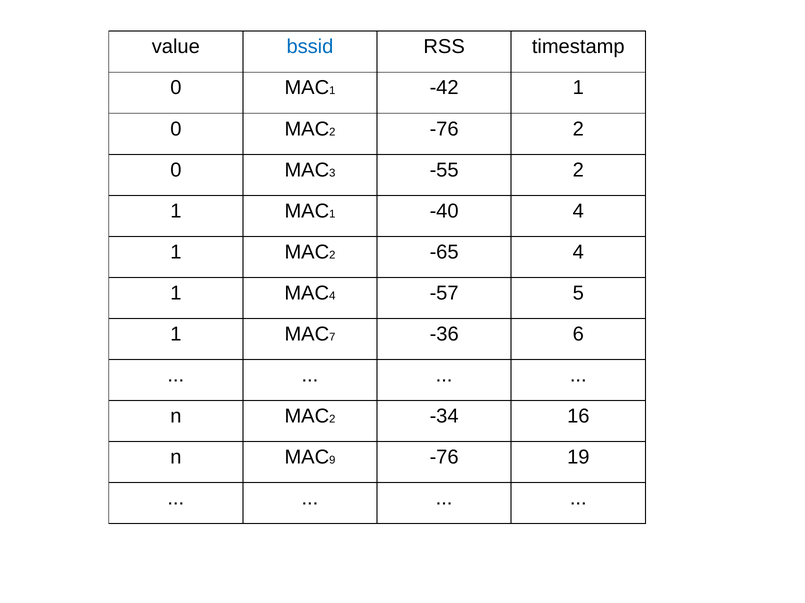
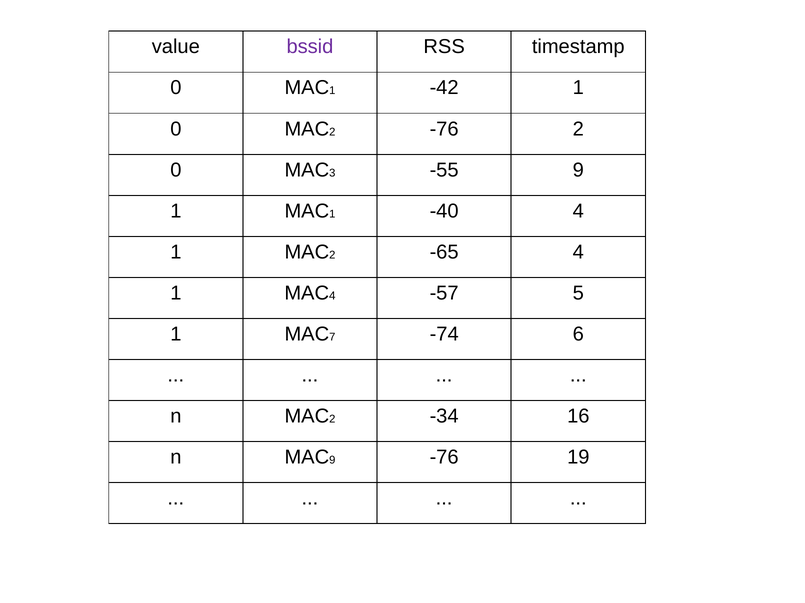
bssid colour: blue -> purple
-55 2: 2 -> 9
-36: -36 -> -74
